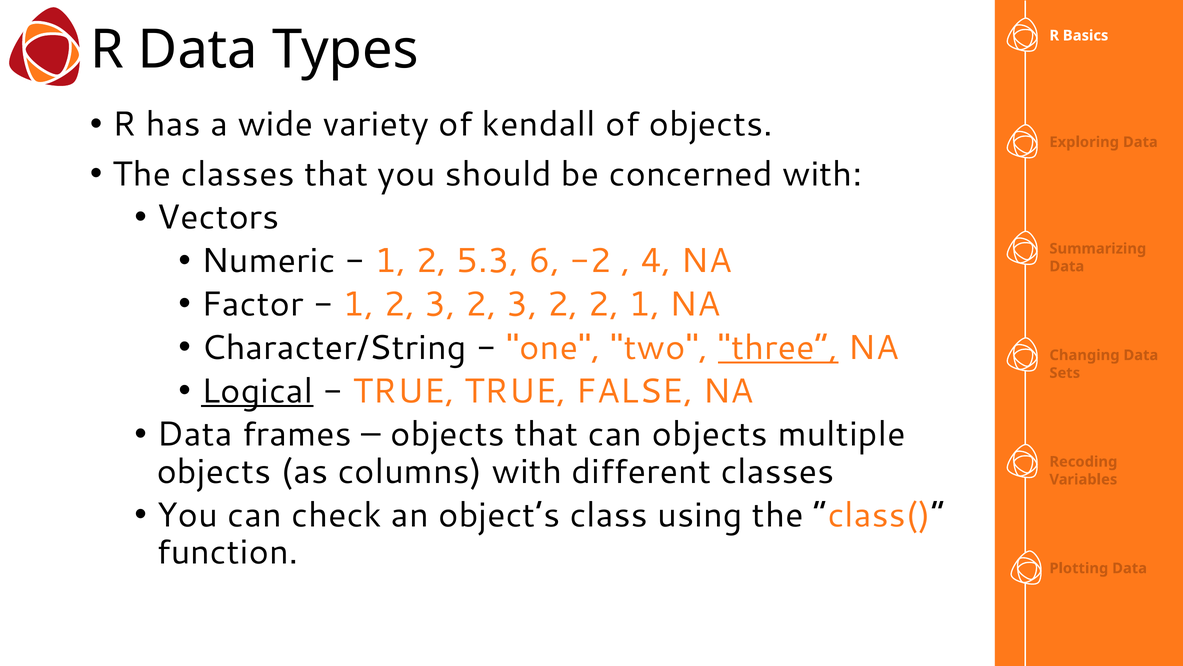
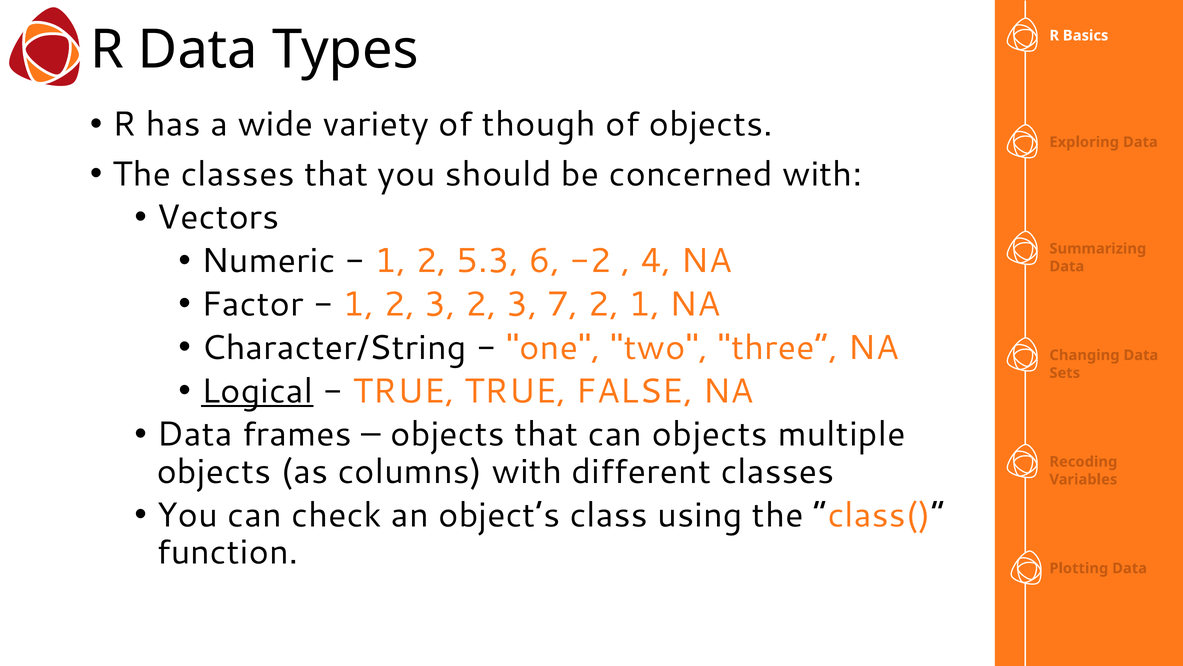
kendall: kendall -> though
3 2 3 2: 2 -> 7
three“ underline: present -> none
